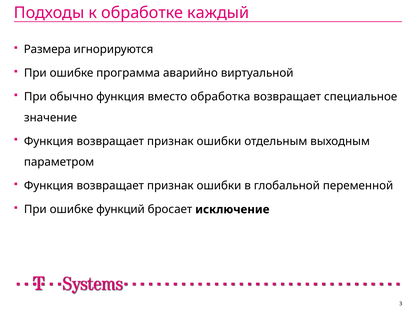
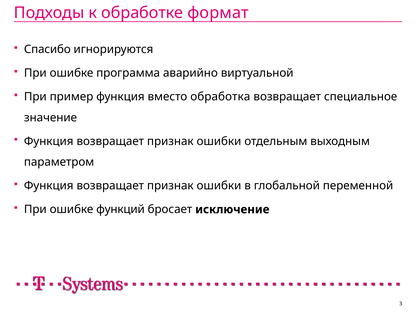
каждый: каждый -> формат
Размера: Размера -> Спасибо
обычно: обычно -> пример
